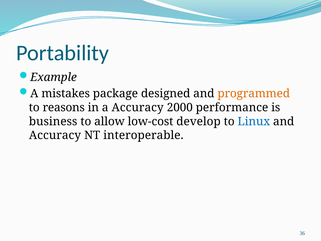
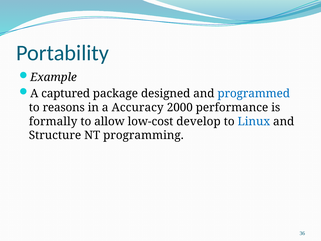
mistakes: mistakes -> captured
programmed colour: orange -> blue
business: business -> formally
Accuracy at (55, 135): Accuracy -> Structure
interoperable: interoperable -> programming
